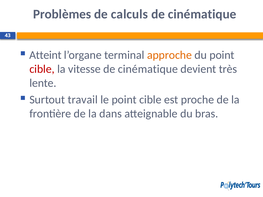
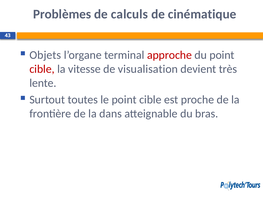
Atteint: Atteint -> Objets
approche colour: orange -> red
vitesse de cinématique: cinématique -> visualisation
travail: travail -> toutes
